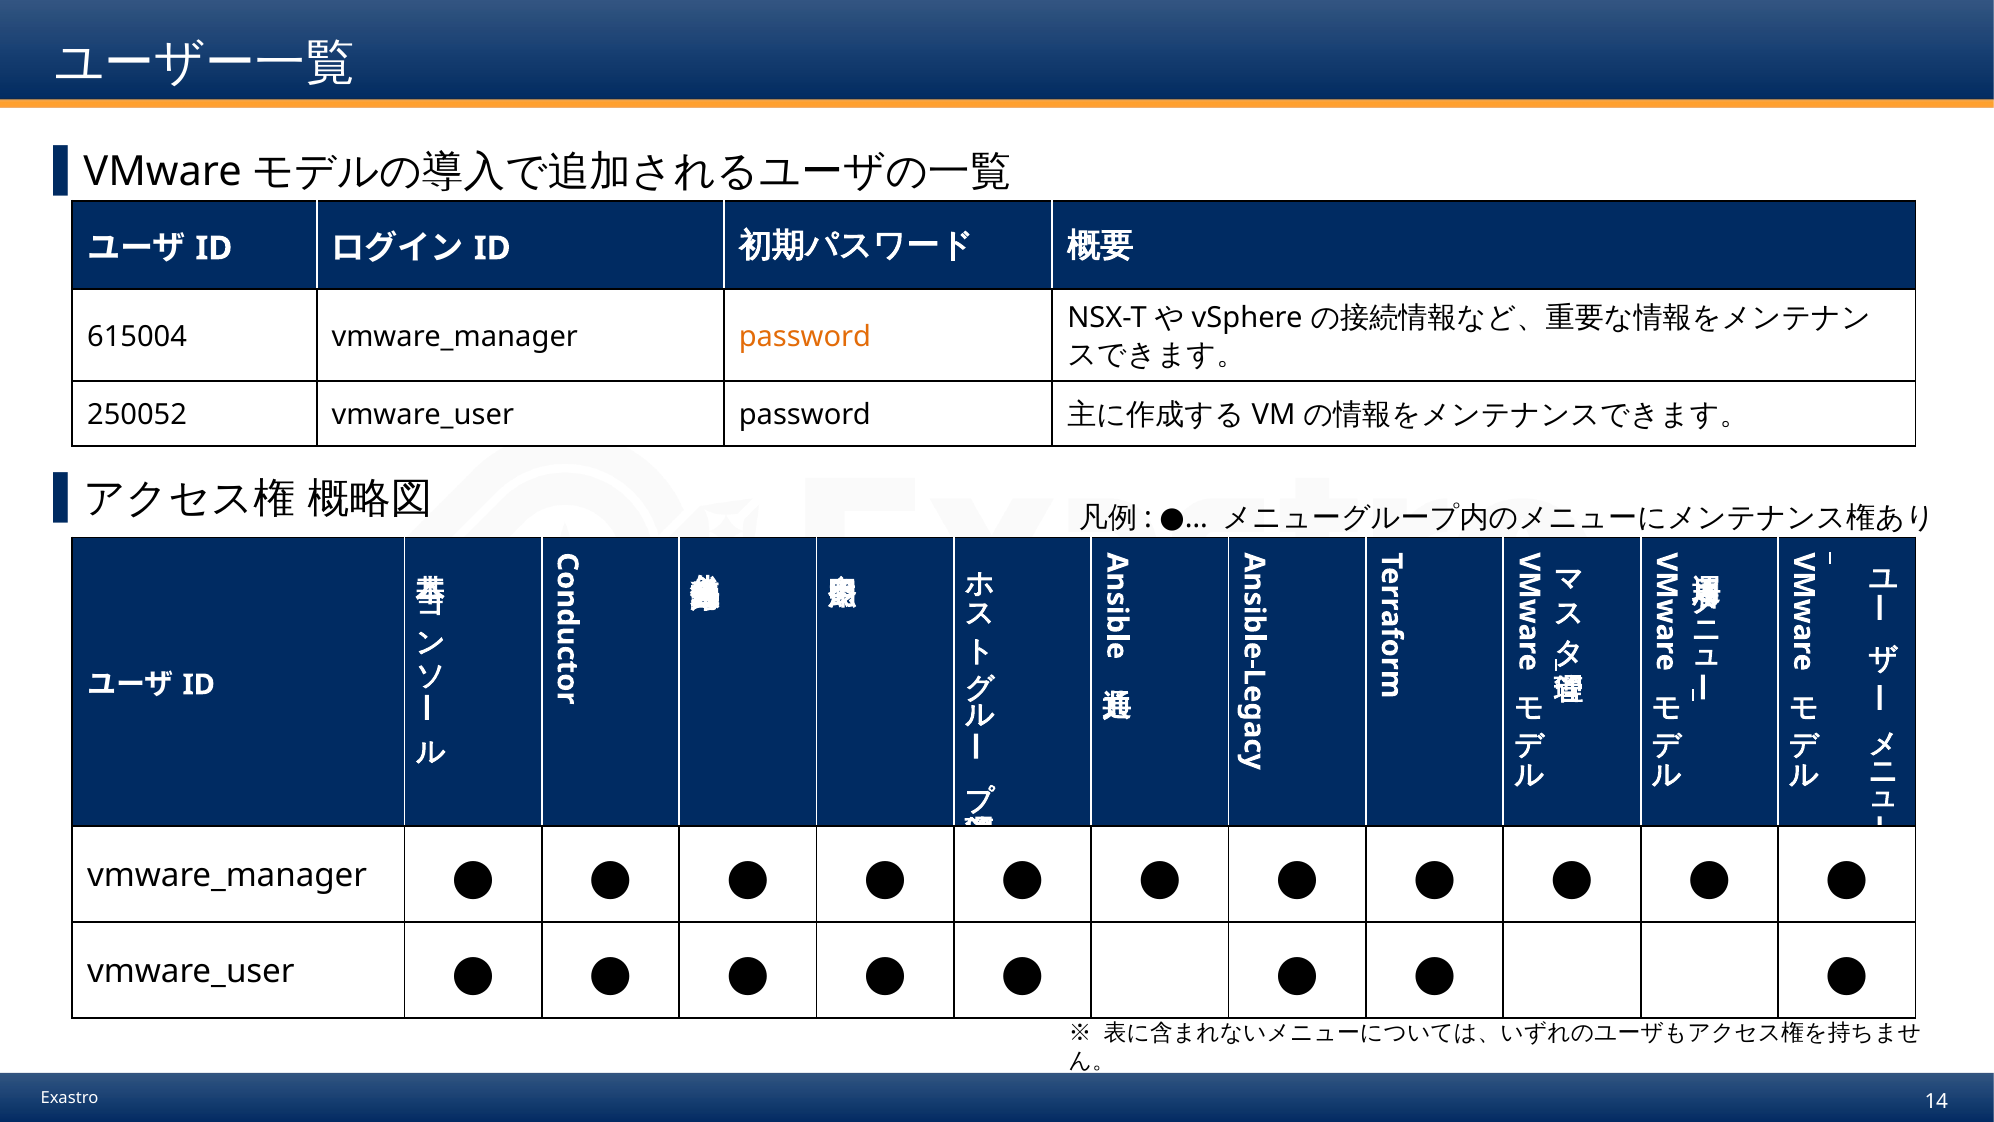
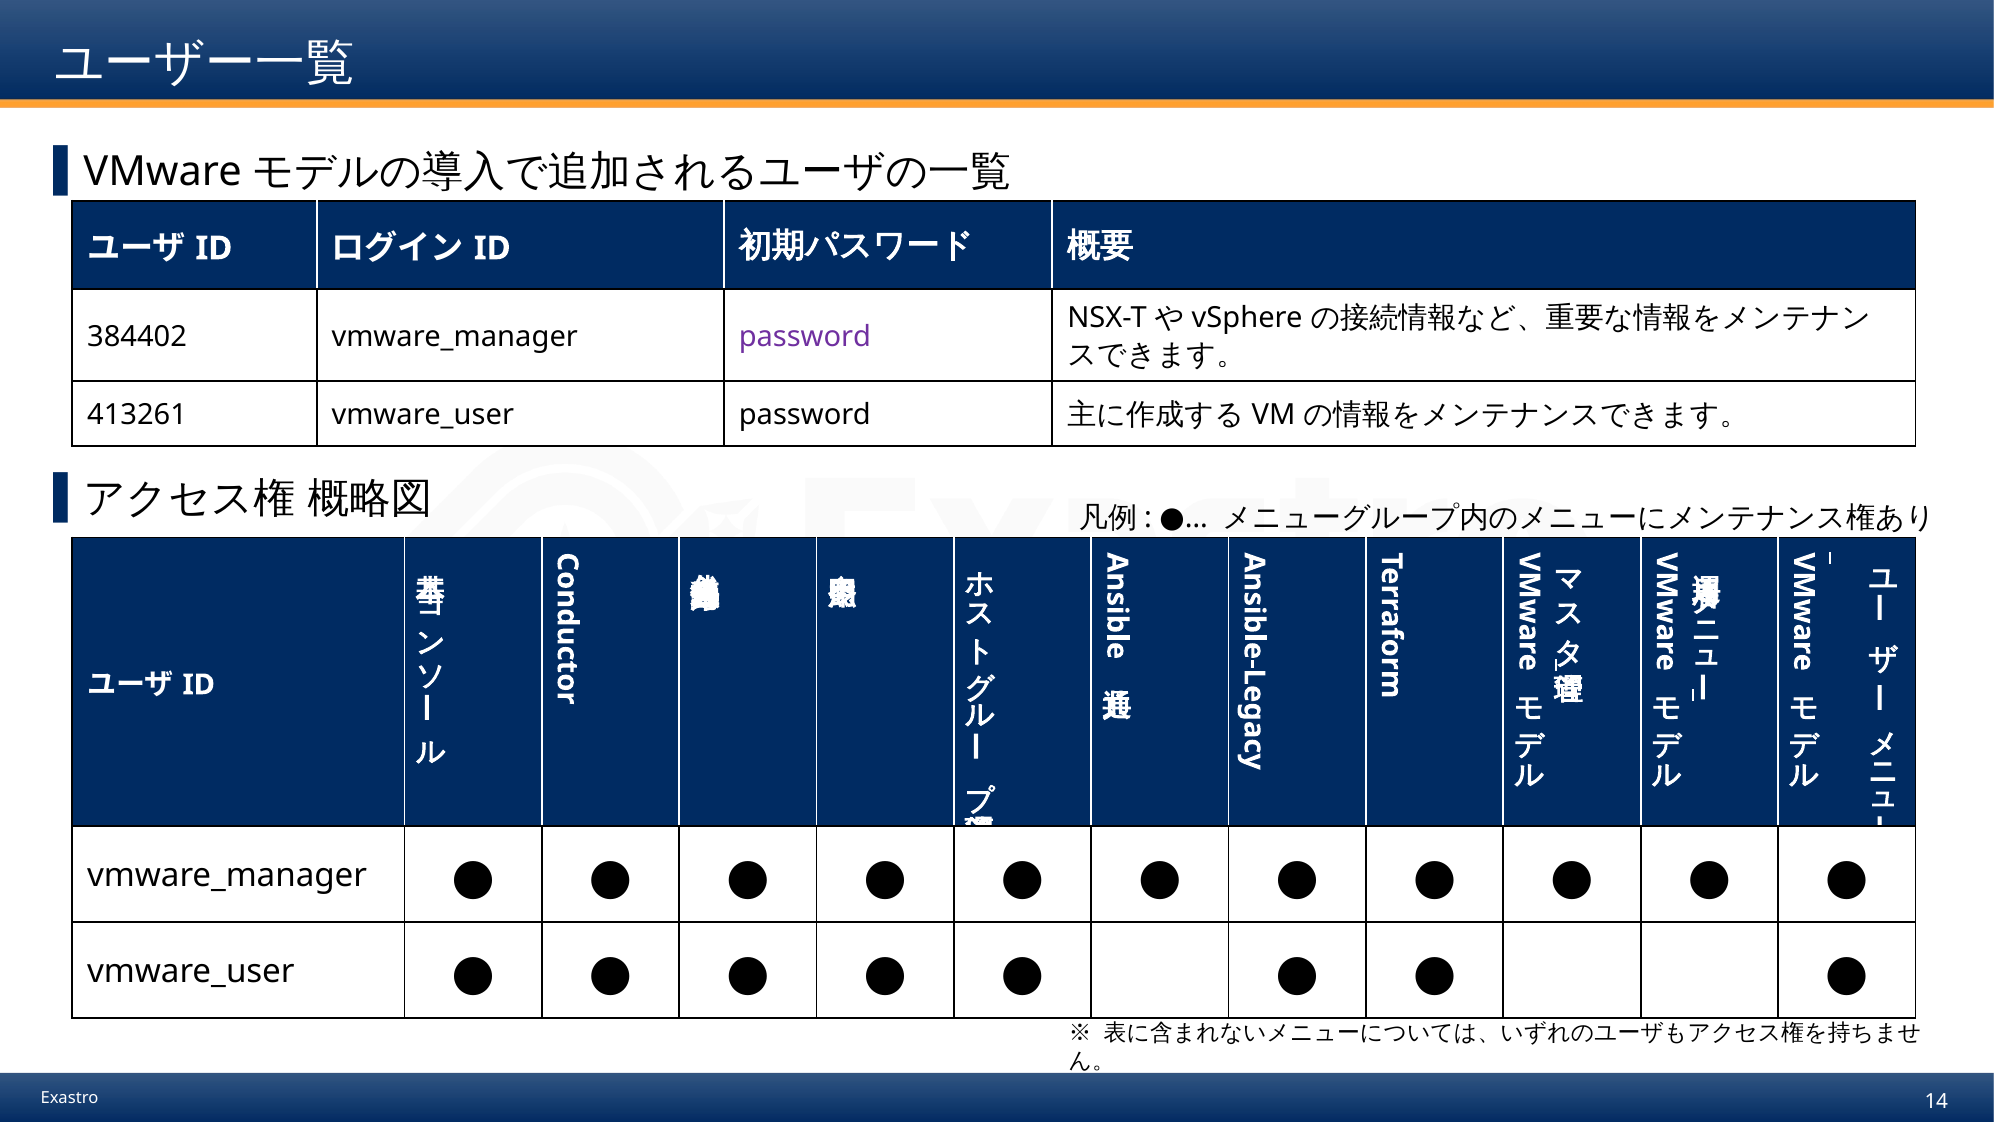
615004: 615004 -> 384402
password at (805, 337) colour: orange -> purple
250052: 250052 -> 413261
